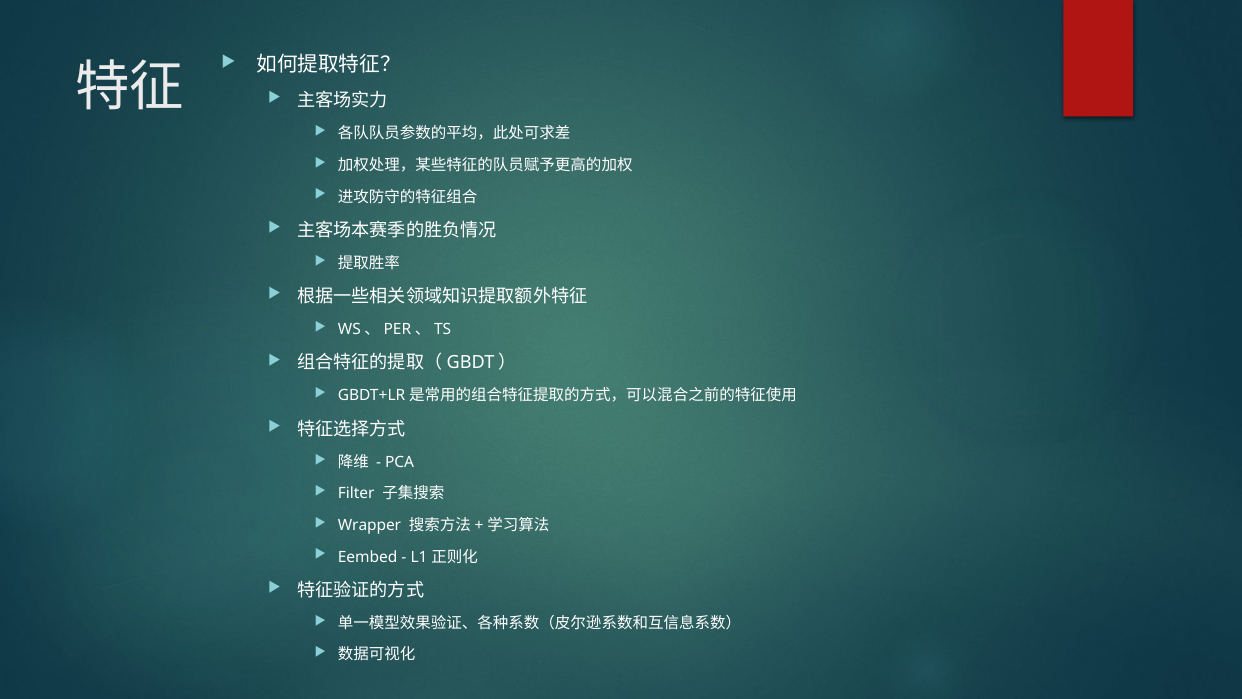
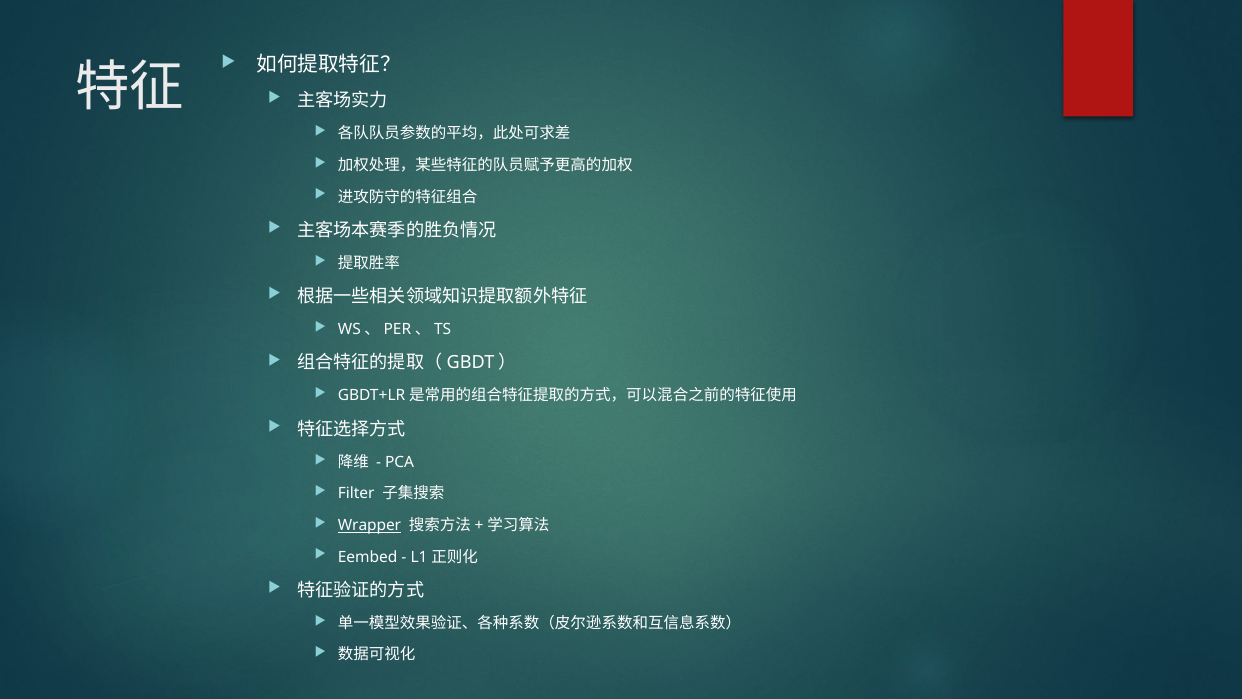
Wrapper underline: none -> present
